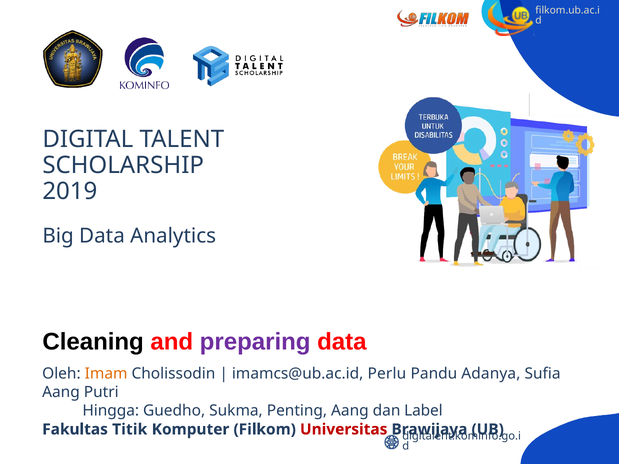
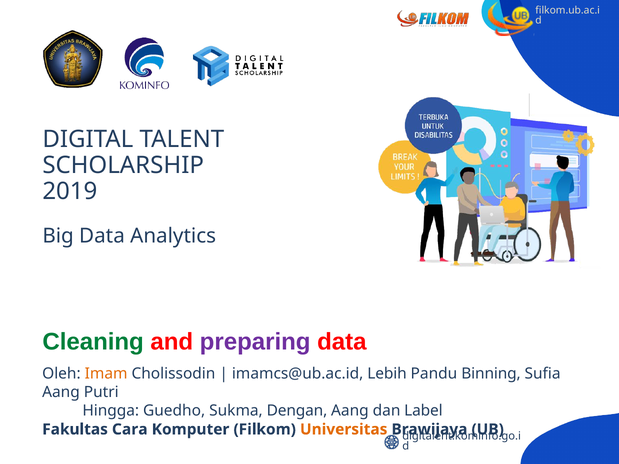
Cleaning colour: black -> green
Perlu: Perlu -> Lebih
Adanya: Adanya -> Binning
Penting: Penting -> Dengan
Titik: Titik -> Cara
Universitas colour: red -> orange
